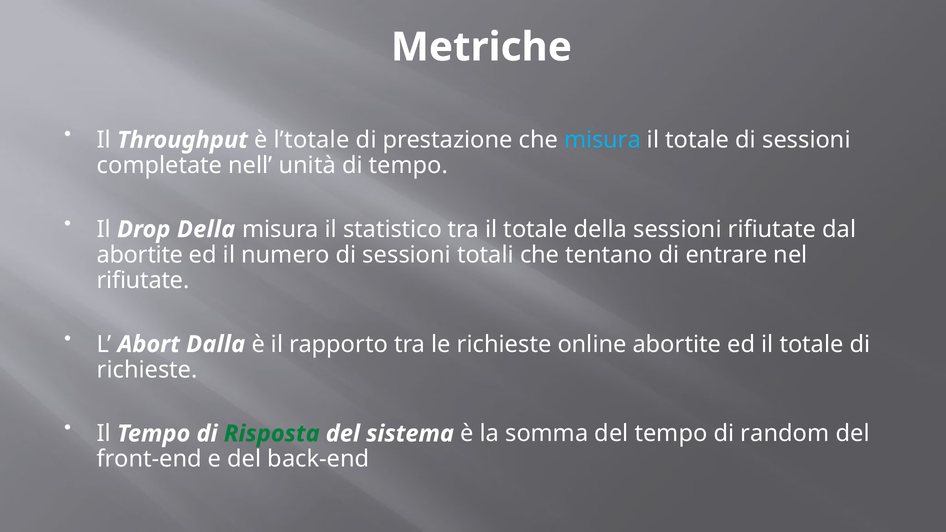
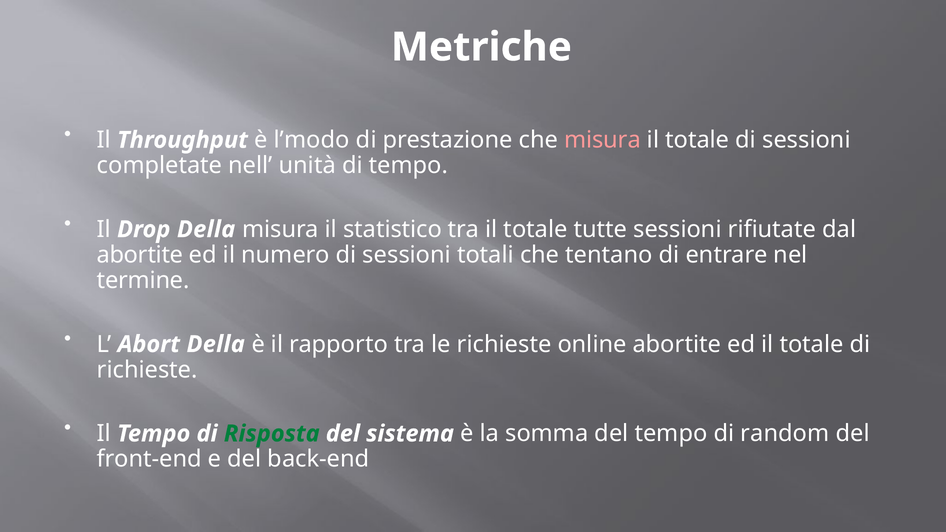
l’totale: l’totale -> l’modo
misura at (602, 140) colour: light blue -> pink
totale della: della -> tutte
rifiutate at (143, 281): rifiutate -> termine
Abort Dalla: Dalla -> Della
